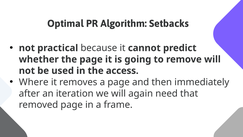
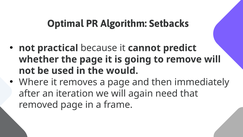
access: access -> would
